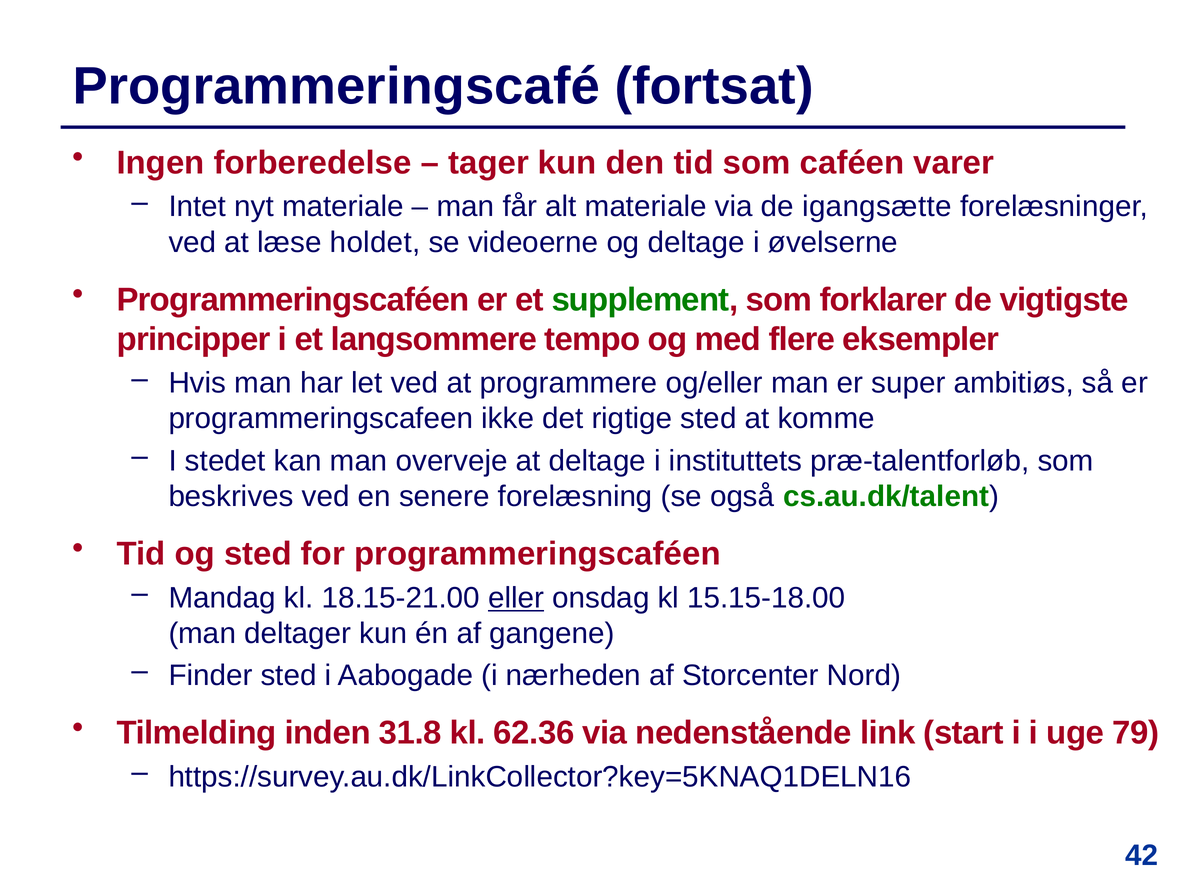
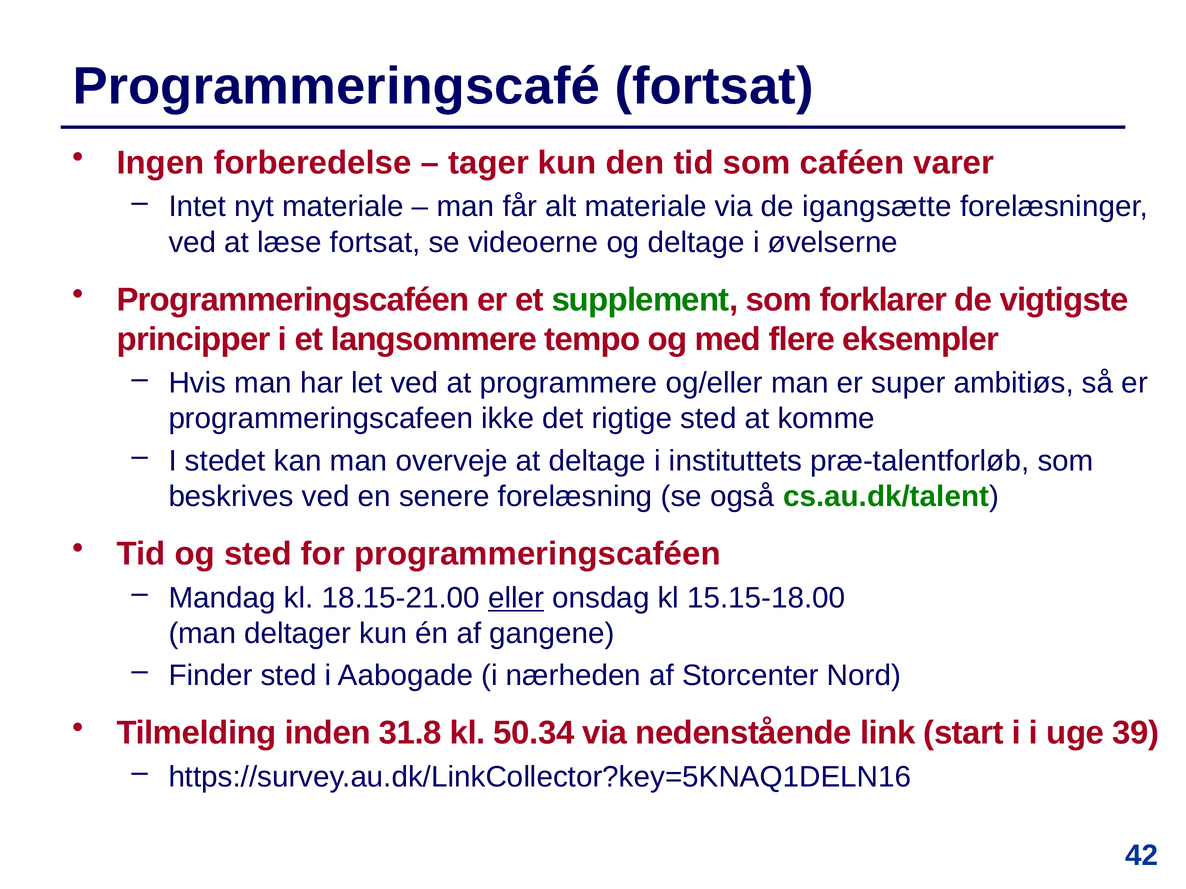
læse holdet: holdet -> fortsat
62.36: 62.36 -> 50.34
79: 79 -> 39
